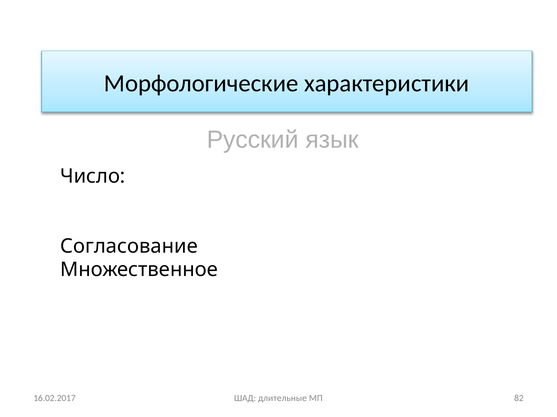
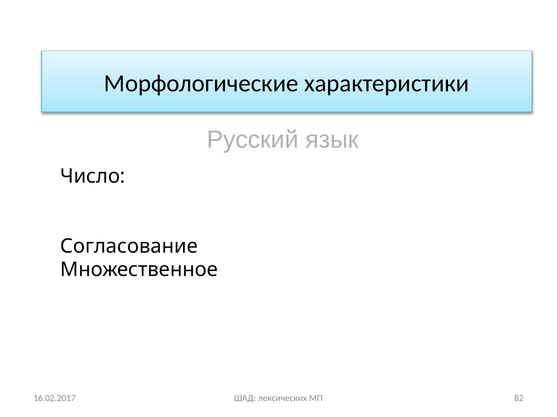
длительные: длительные -> лексических
